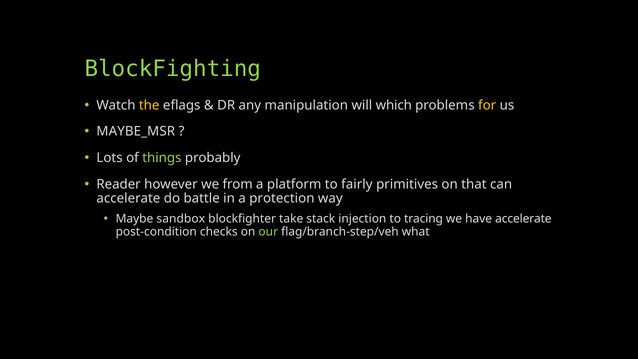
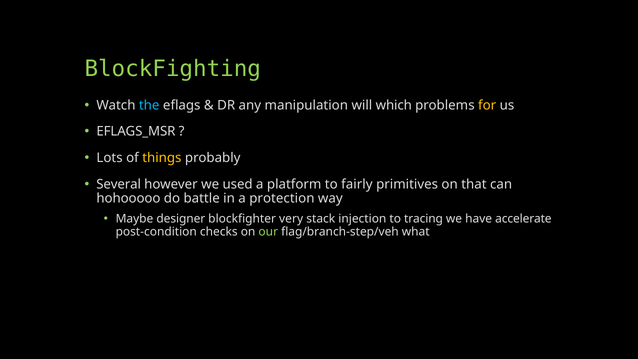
the colour: yellow -> light blue
MAYBE_MSR: MAYBE_MSR -> EFLAGS_MSR
things colour: light green -> yellow
Reader: Reader -> Several
from: from -> used
accelerate at (128, 199): accelerate -> hohooooo
sandbox: sandbox -> designer
take: take -> very
